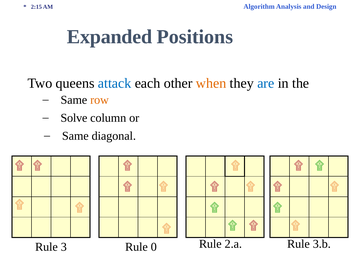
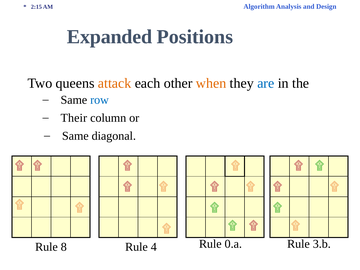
attack colour: blue -> orange
row colour: orange -> blue
Solve: Solve -> Their
3: 3 -> 8
0: 0 -> 4
2.a: 2.a -> 0.a
